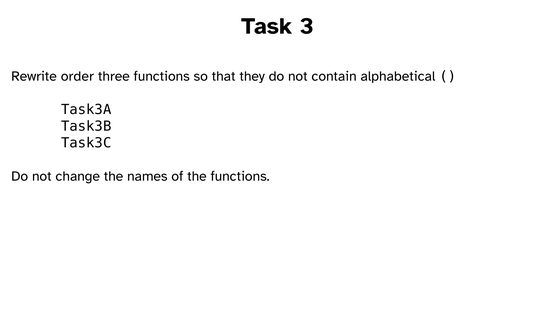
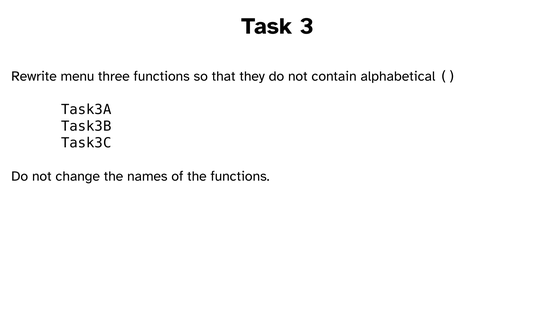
order: order -> menu
